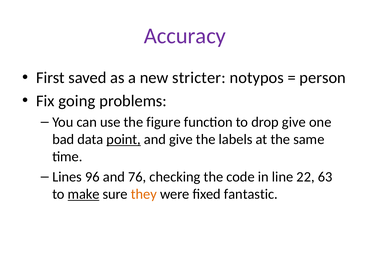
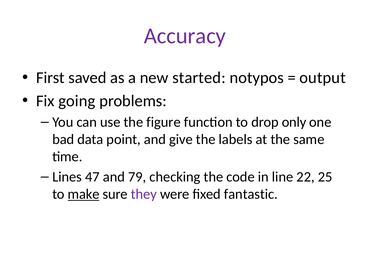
stricter: stricter -> started
person: person -> output
drop give: give -> only
point underline: present -> none
96: 96 -> 47
76: 76 -> 79
63: 63 -> 25
they colour: orange -> purple
